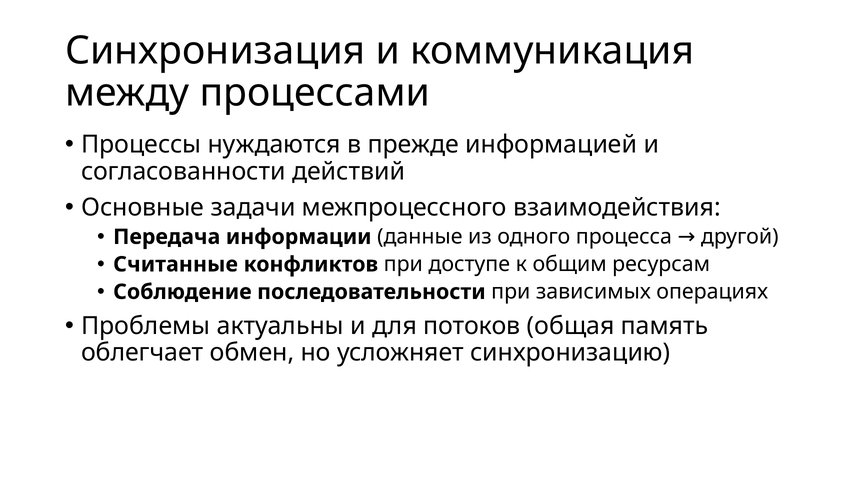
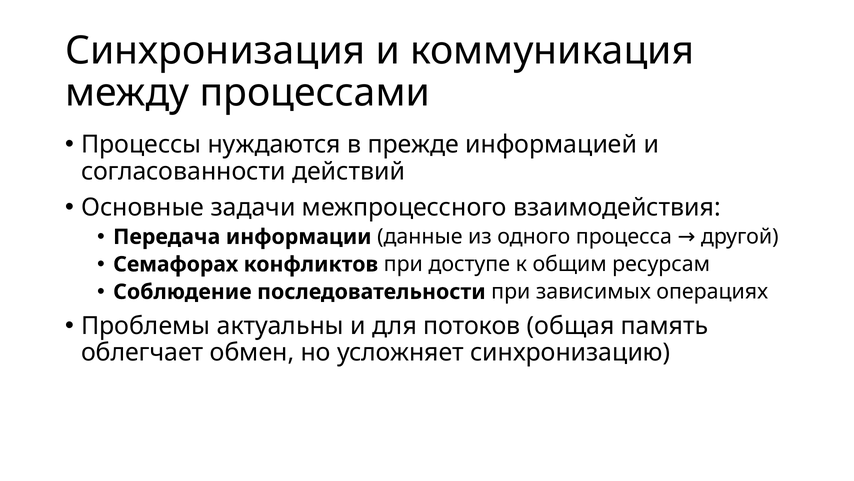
Считанные: Считанные -> Семафорах
